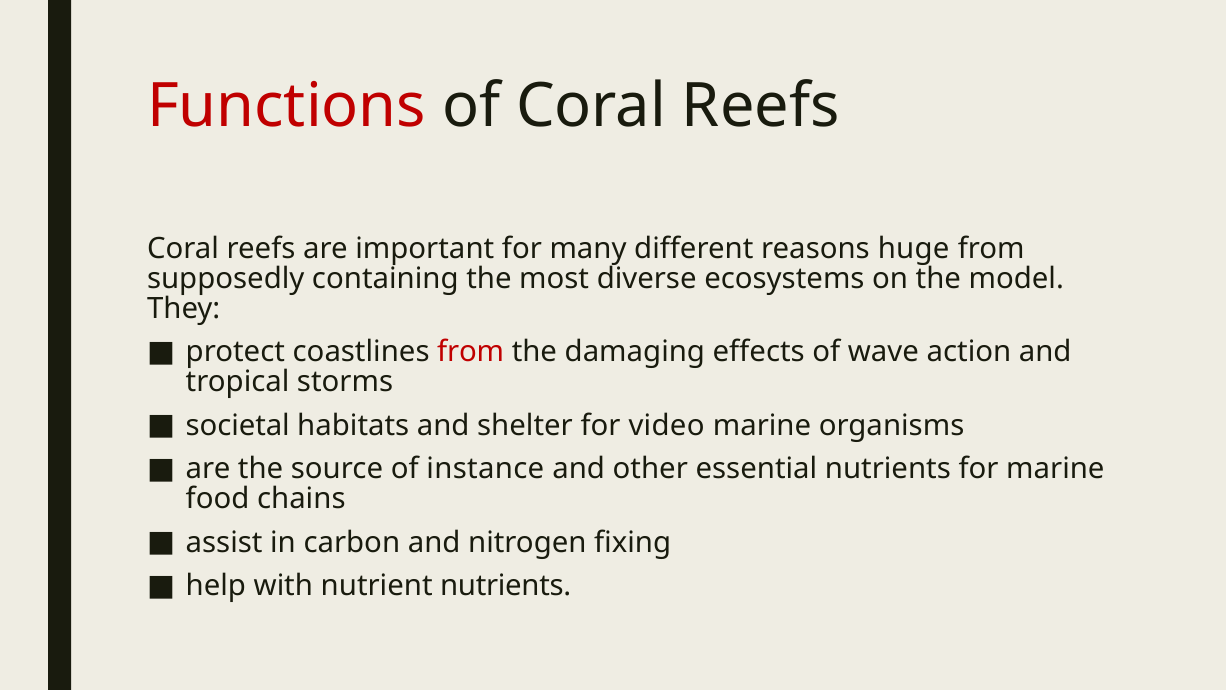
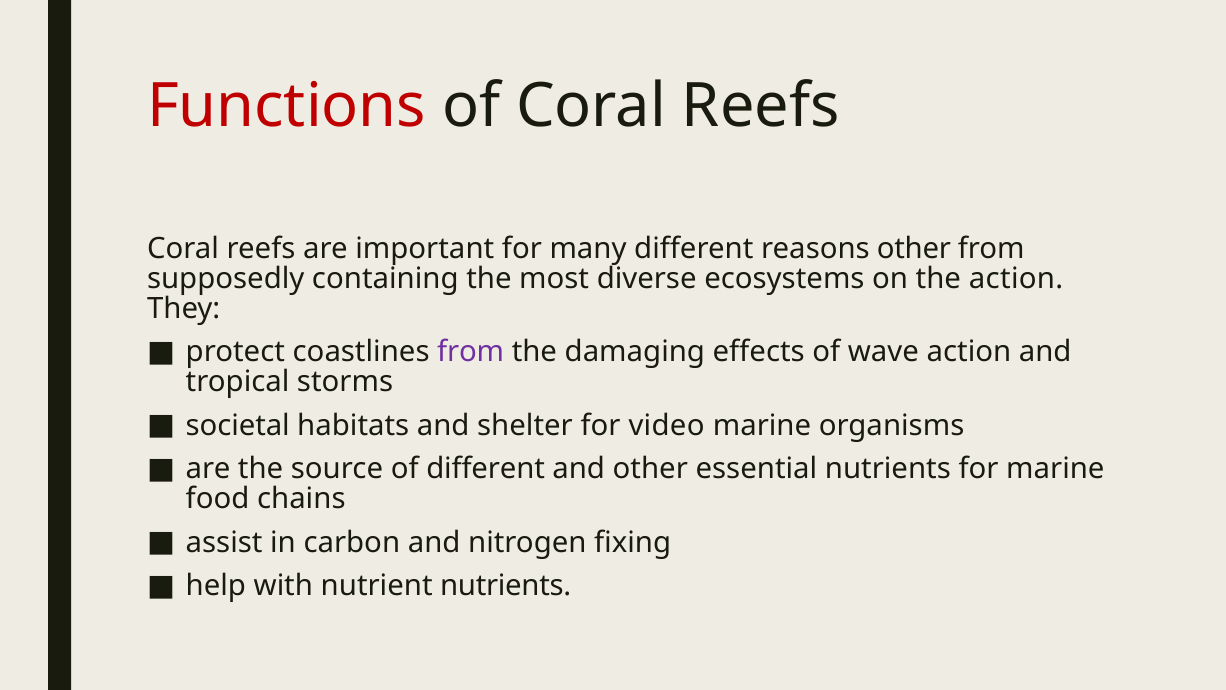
reasons huge: huge -> other
the model: model -> action
from at (471, 352) colour: red -> purple
of instance: instance -> different
